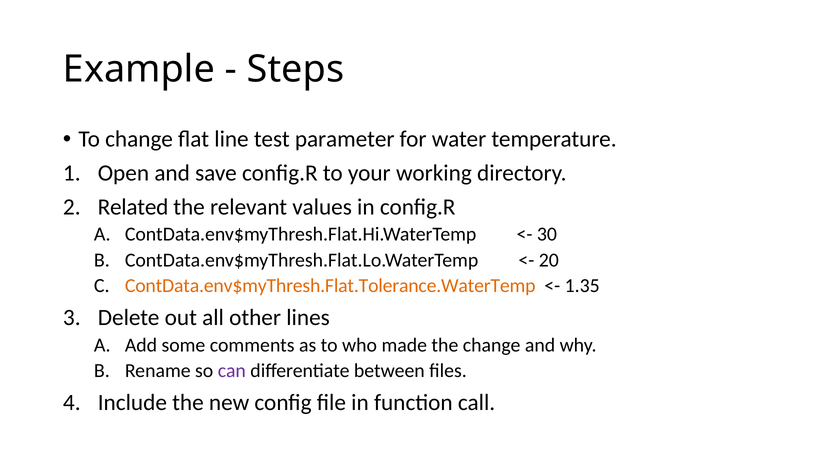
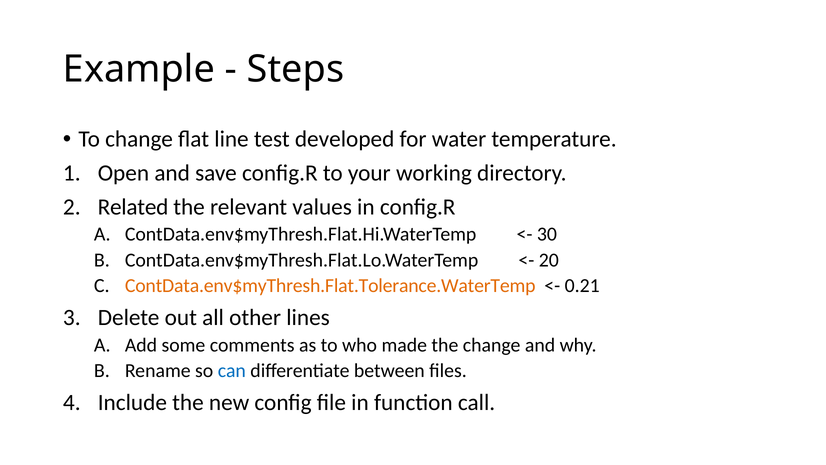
parameter: parameter -> developed
1.35: 1.35 -> 0.21
can colour: purple -> blue
